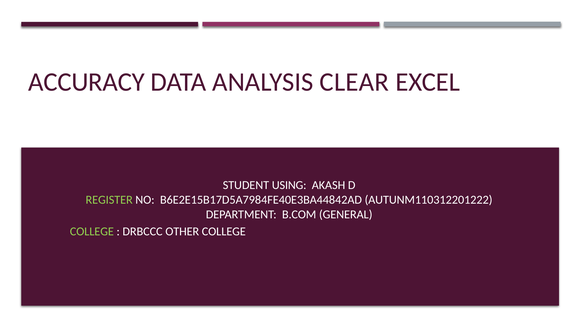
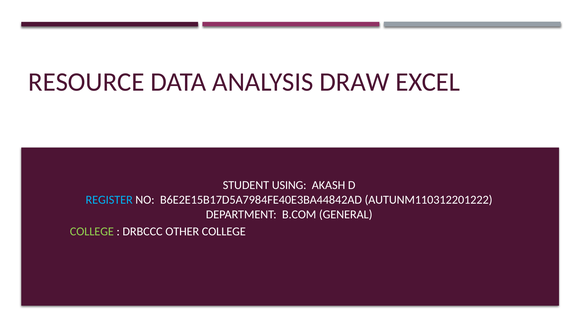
ACCURACY: ACCURACY -> RESOURCE
CLEAR: CLEAR -> DRAW
REGISTER colour: light green -> light blue
